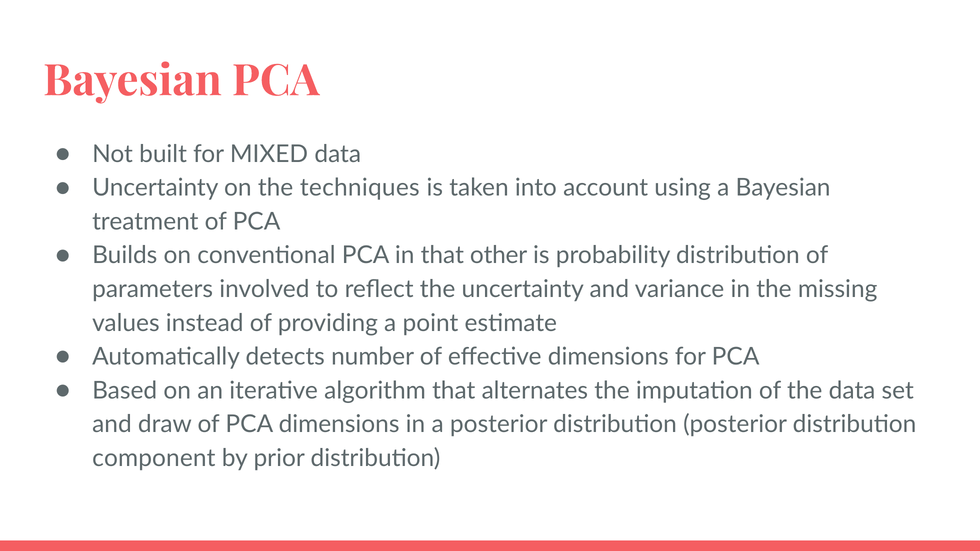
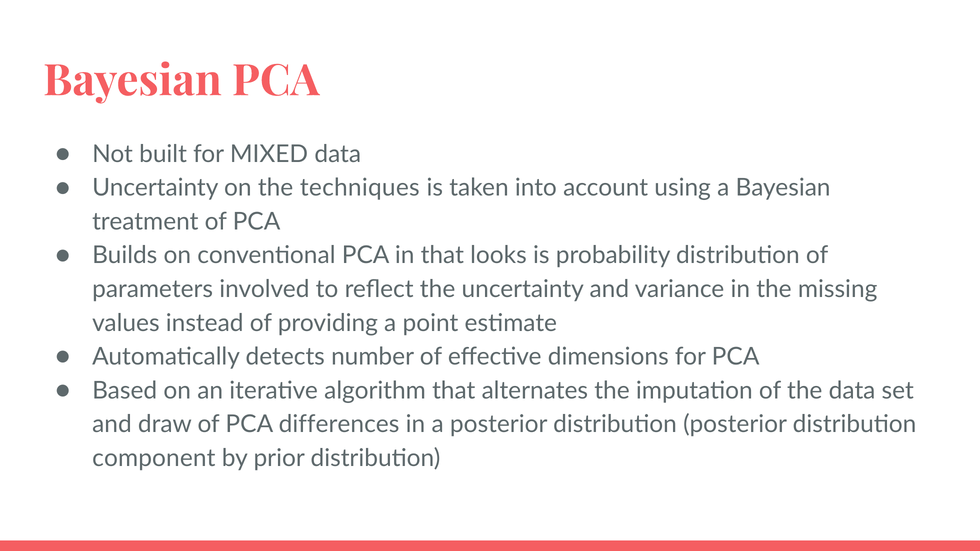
other: other -> looks
PCA dimensions: dimensions -> differences
